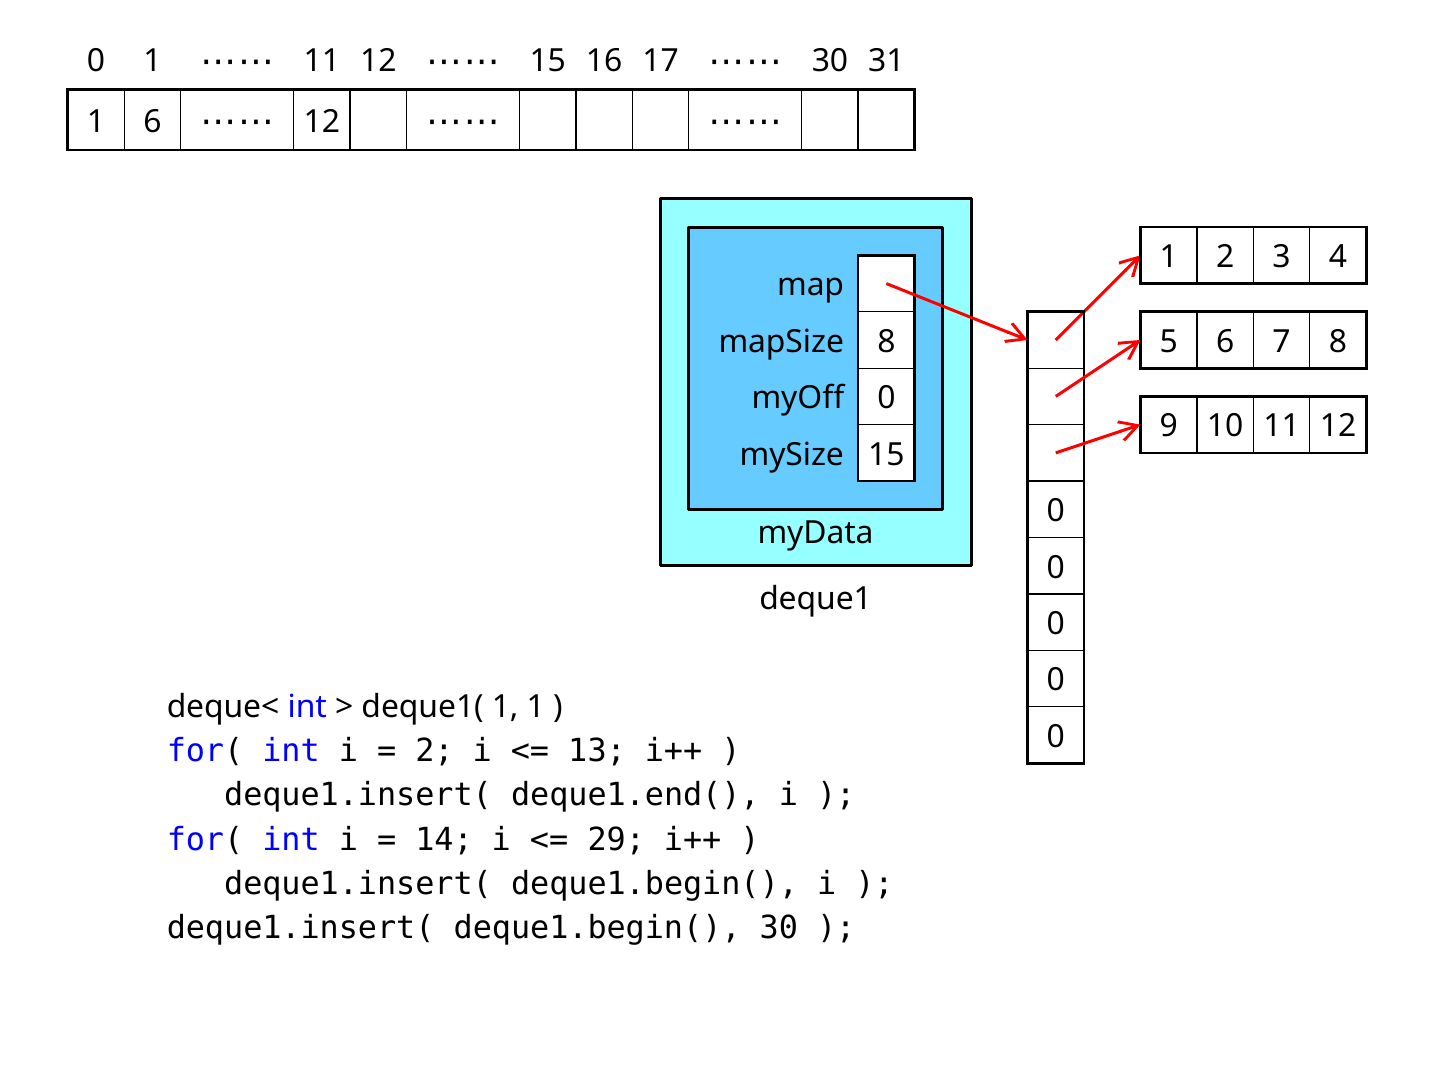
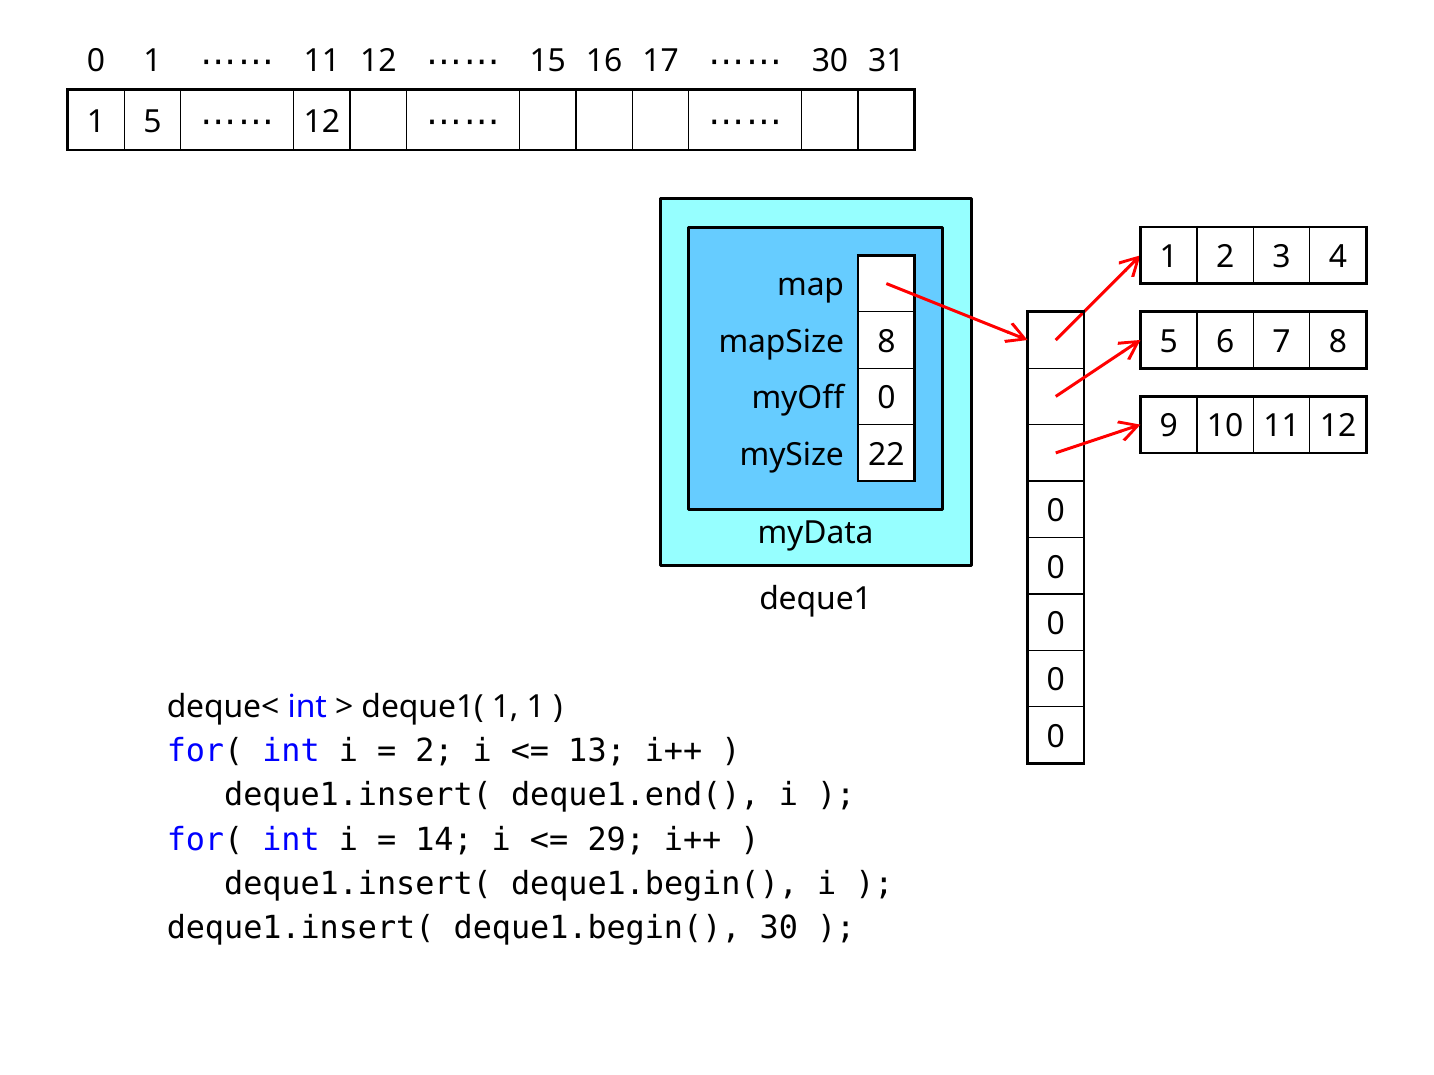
1 6: 6 -> 5
mySize 15: 15 -> 22
